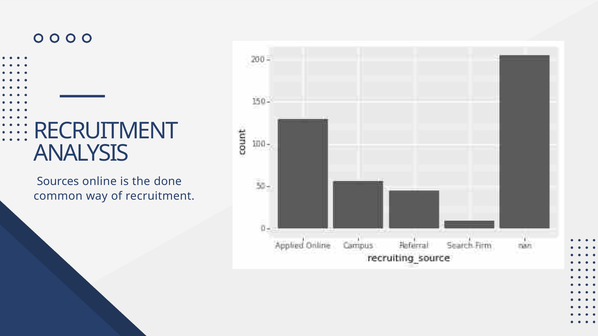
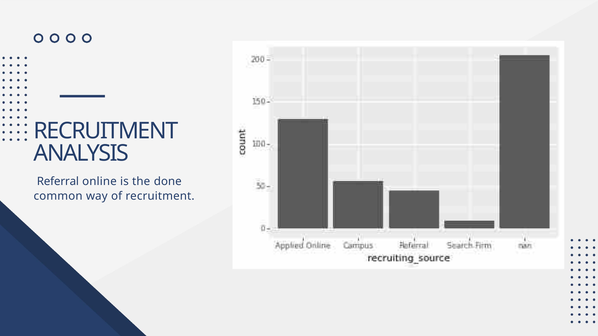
Sources: Sources -> Referral
